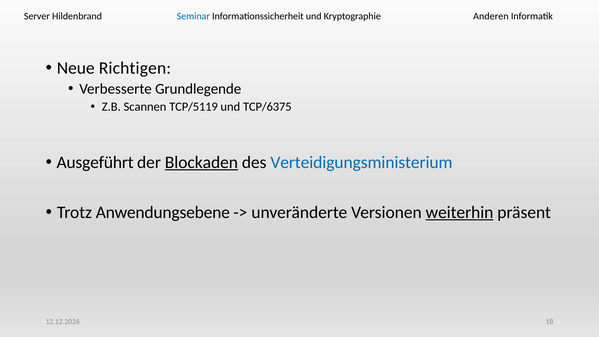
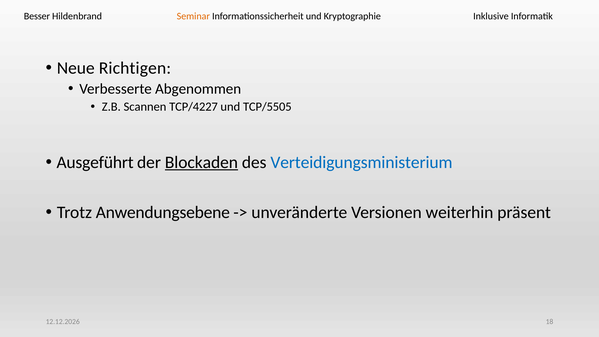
Server: Server -> Besser
Seminar colour: blue -> orange
Anderen: Anderen -> Inklusive
Grundlegende: Grundlegende -> Abgenommen
TCP/5119: TCP/5119 -> TCP/4227
TCP/6375: TCP/6375 -> TCP/5505
weiterhin underline: present -> none
